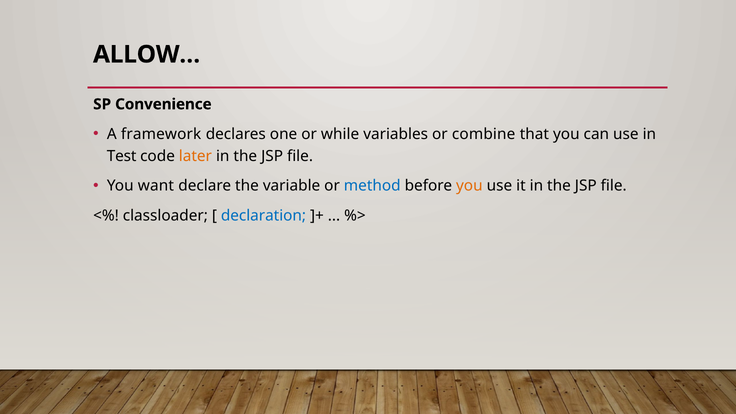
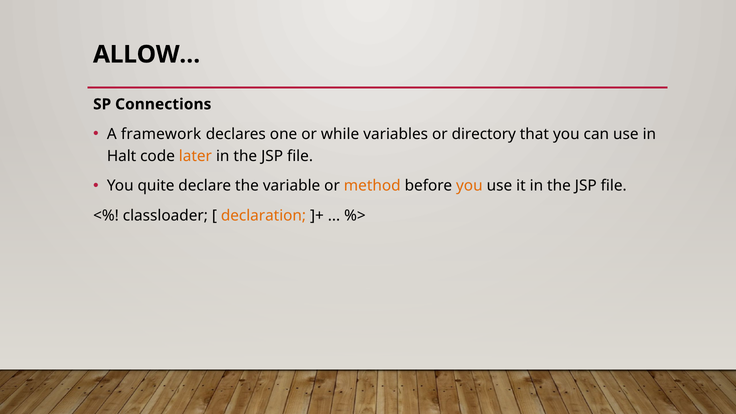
Convenience: Convenience -> Connections
combine: combine -> directory
Test: Test -> Halt
want: want -> quite
method colour: blue -> orange
declaration colour: blue -> orange
